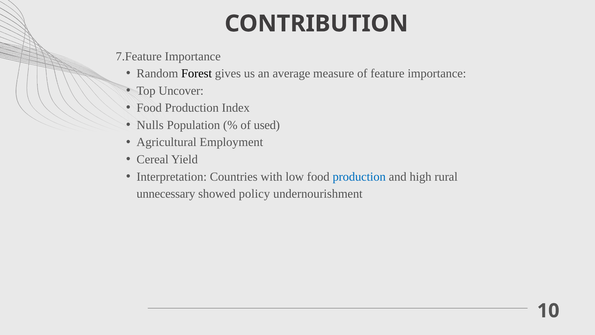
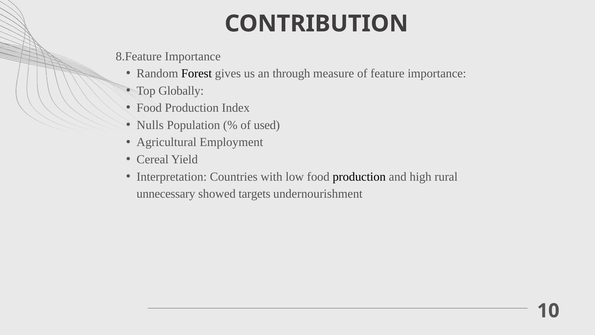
7.Feature: 7.Feature -> 8.Feature
average: average -> through
Uncover: Uncover -> Globally
production at (359, 176) colour: blue -> black
policy: policy -> targets
